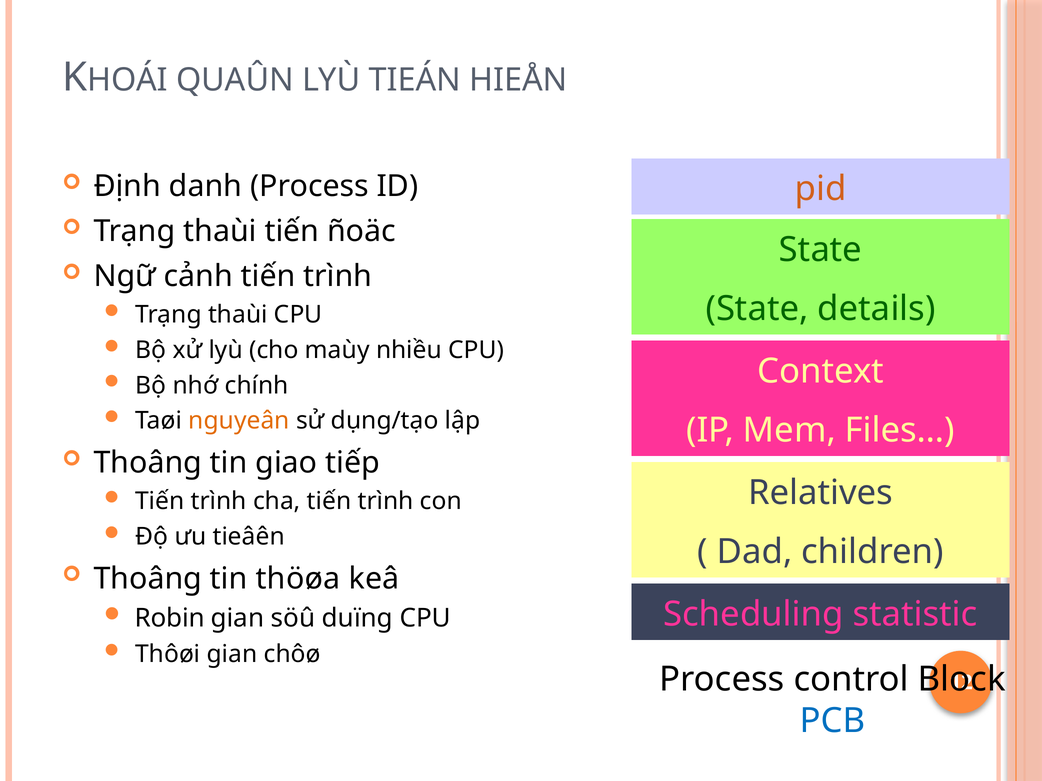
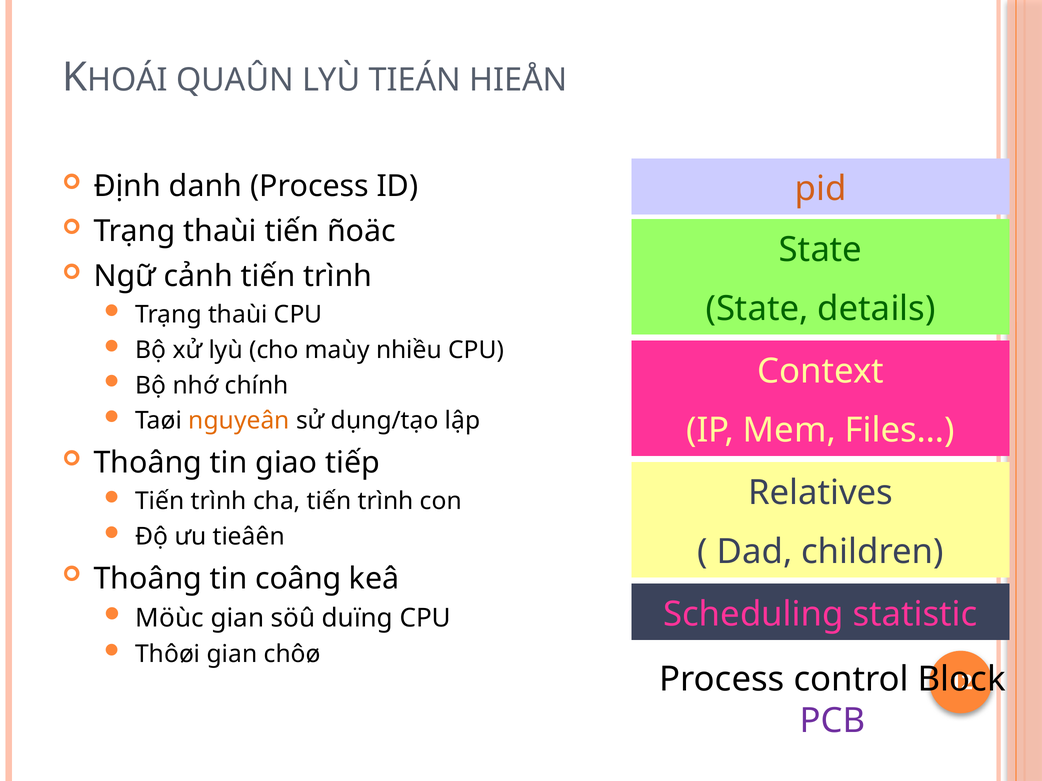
thöøa: thöøa -> coâng
Robin: Robin -> Möùc
PCB colour: blue -> purple
